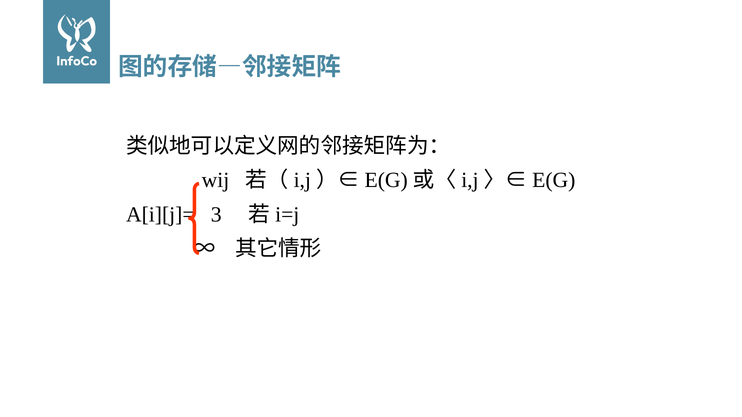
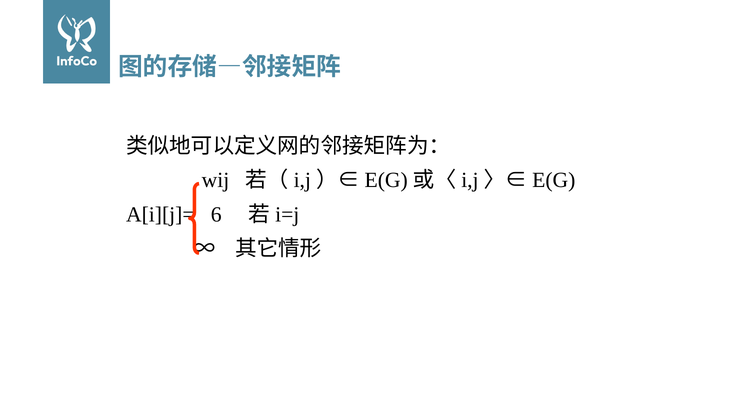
3: 3 -> 6
